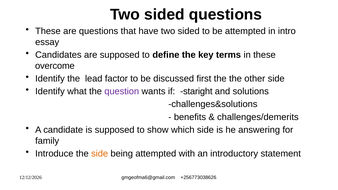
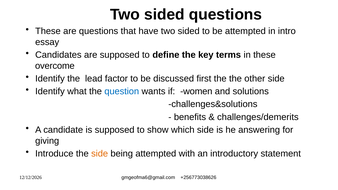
question colour: purple -> blue
staright: staright -> women
family: family -> giving
